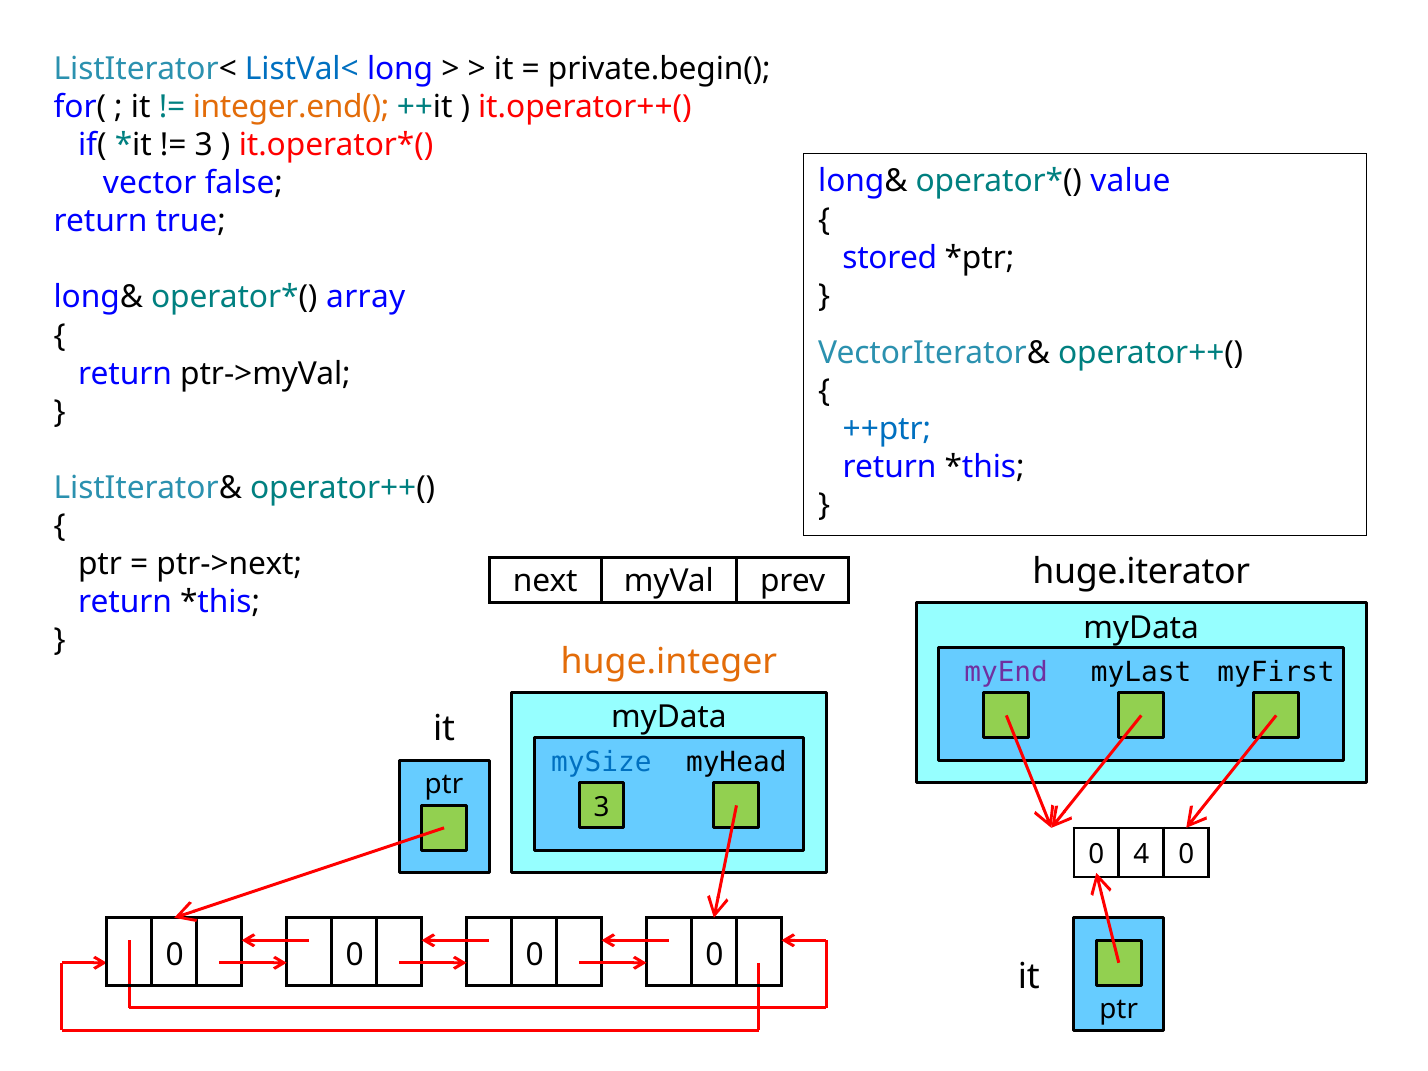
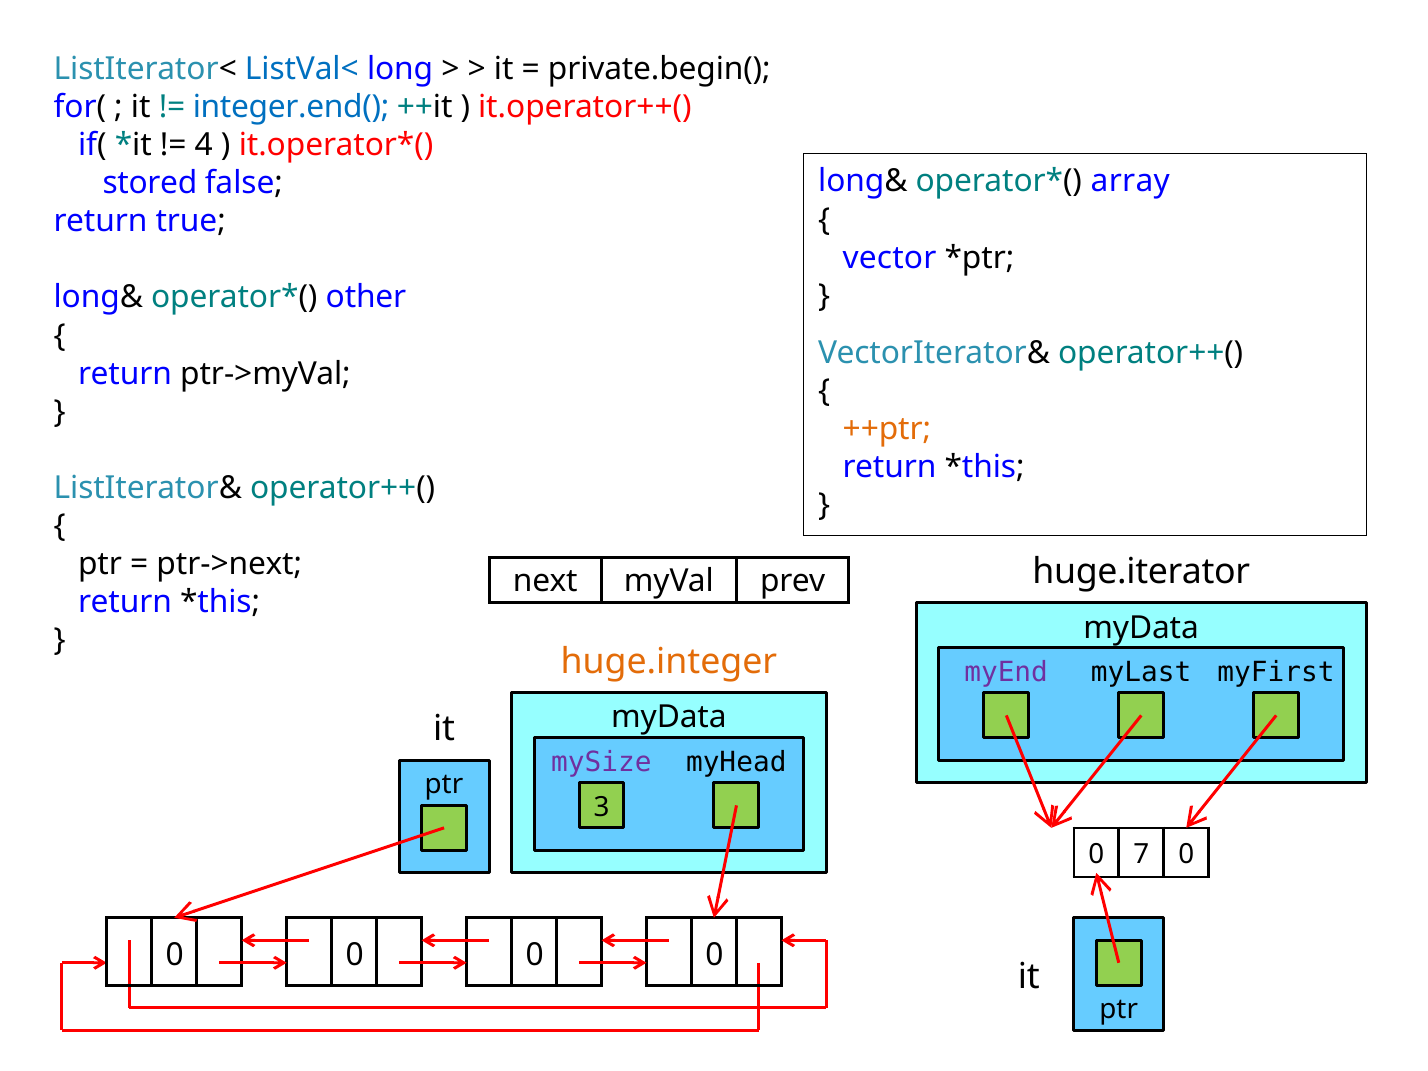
integer.end( colour: orange -> blue
3 at (204, 145): 3 -> 4
value: value -> array
vector: vector -> stored
stored: stored -> vector
array: array -> other
++ptr colour: blue -> orange
mySize colour: blue -> purple
4: 4 -> 7
